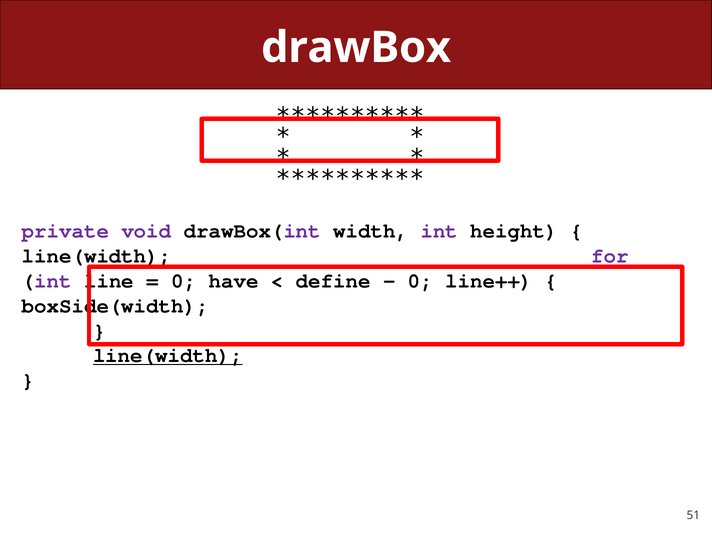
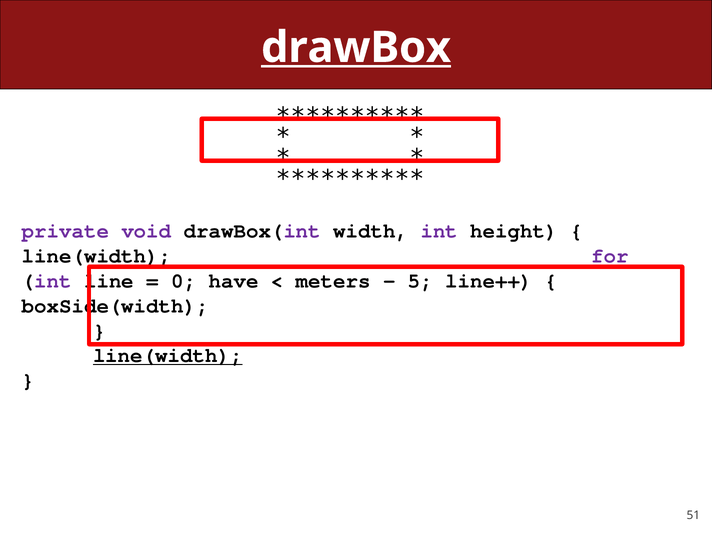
drawBox underline: none -> present
define: define -> meters
0 at (420, 281): 0 -> 5
